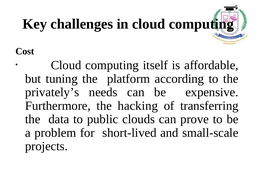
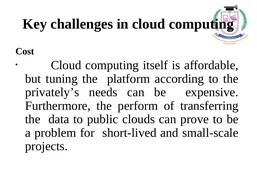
hacking: hacking -> perform
